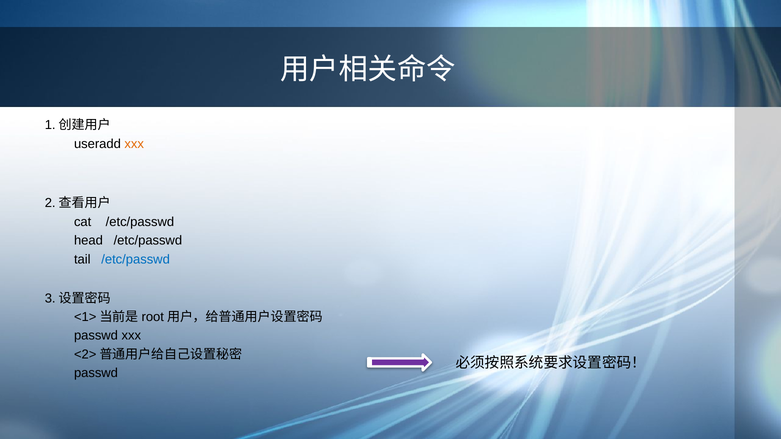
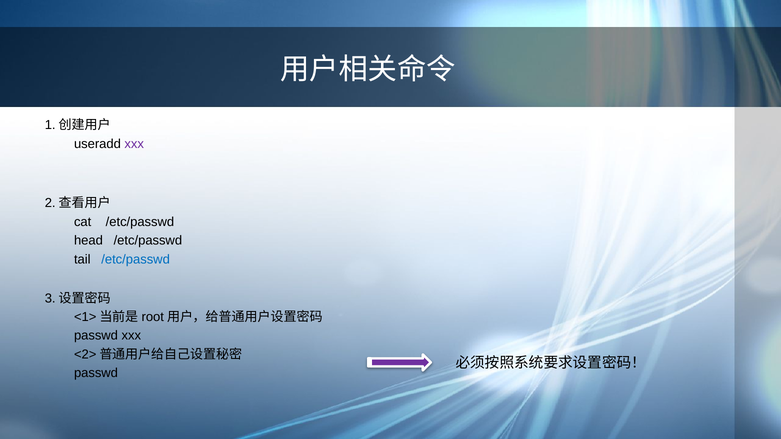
xxx at (134, 144) colour: orange -> purple
